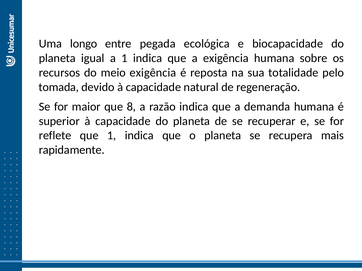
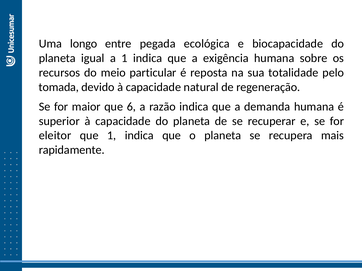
meio exigência: exigência -> particular
8: 8 -> 6
reflete: reflete -> eleitor
